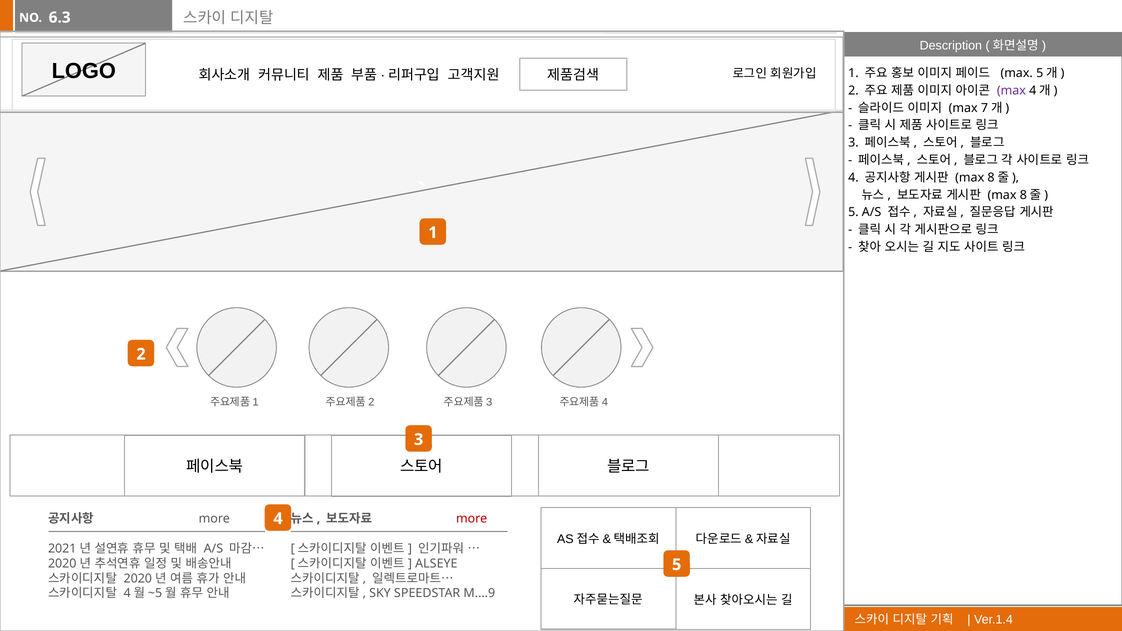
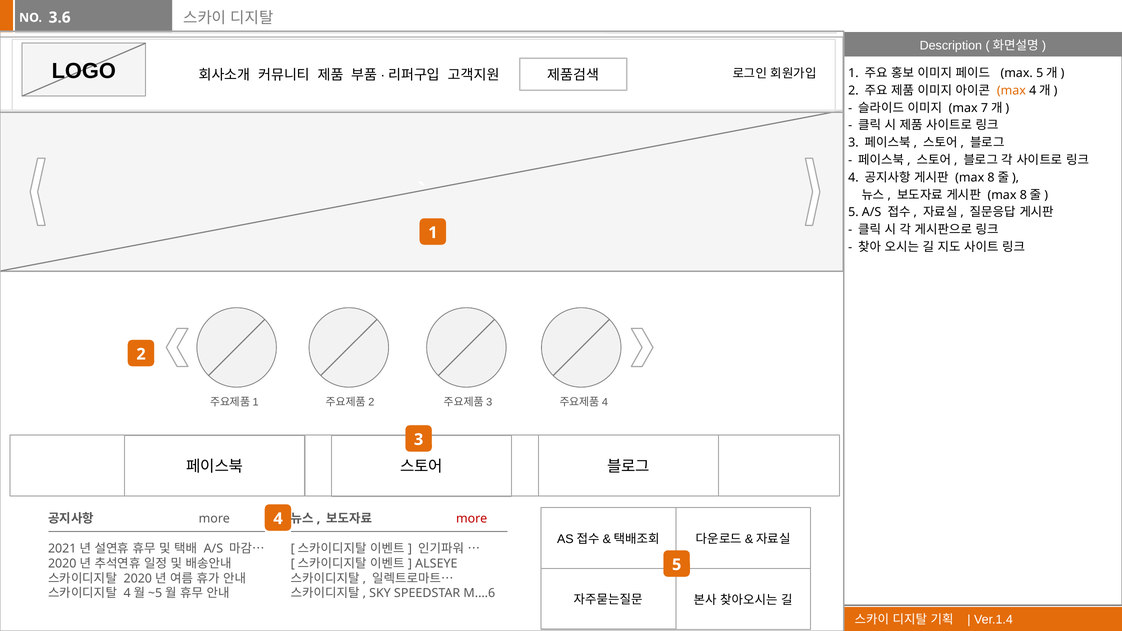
6.3: 6.3 -> 3.6
max at (1011, 91) colour: purple -> orange
M.…9: M.…9 -> M.…6
